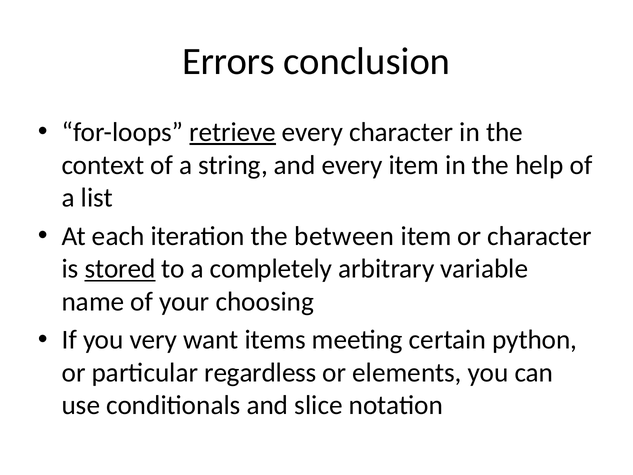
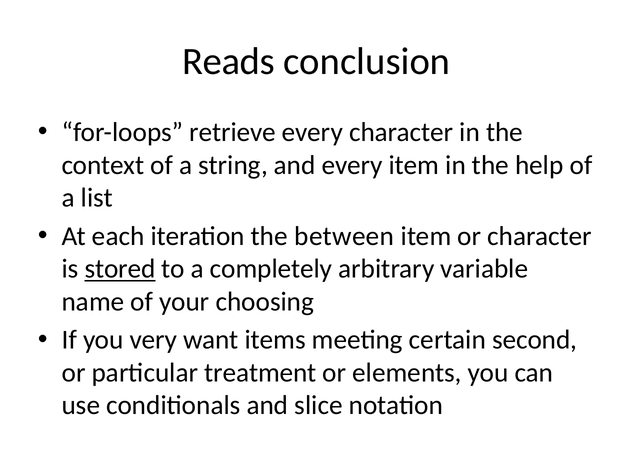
Errors: Errors -> Reads
retrieve underline: present -> none
python: python -> second
regardless: regardless -> treatment
